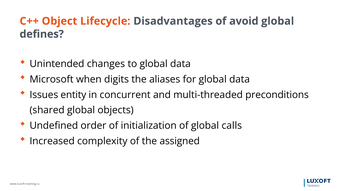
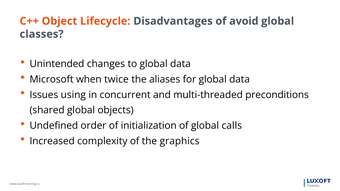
defines: defines -> classes
digits: digits -> twice
entity: entity -> using
assigned: assigned -> graphics
